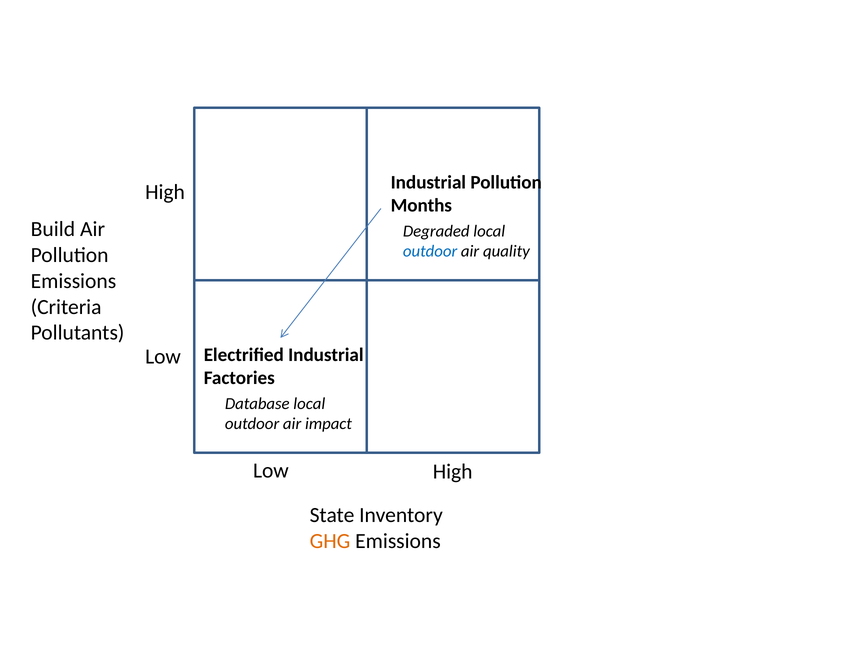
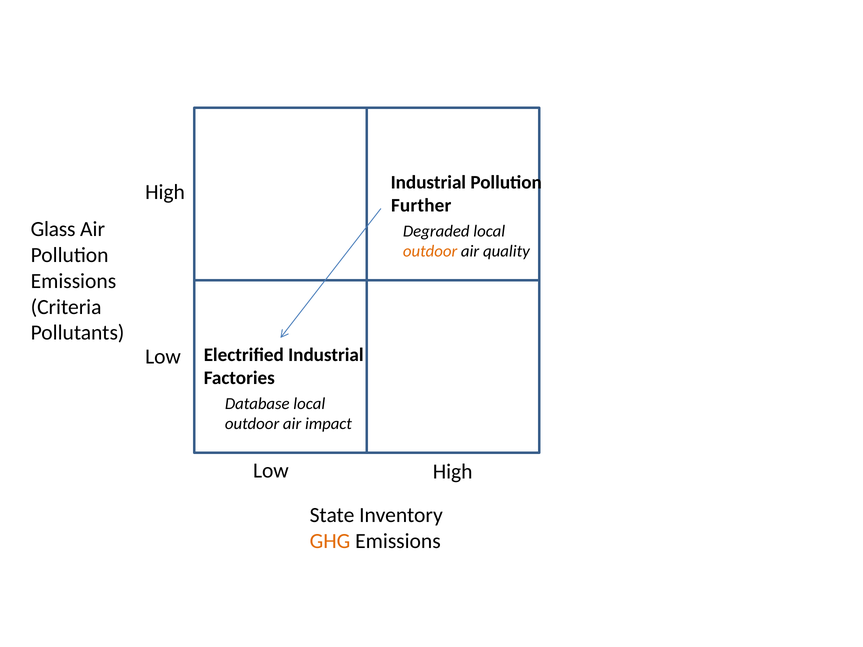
Months: Months -> Further
Build: Build -> Glass
outdoor at (430, 251) colour: blue -> orange
